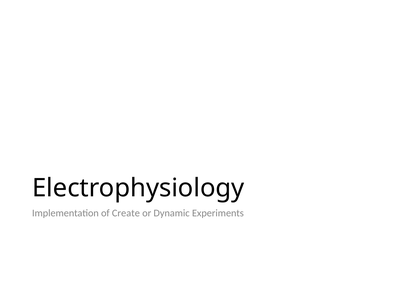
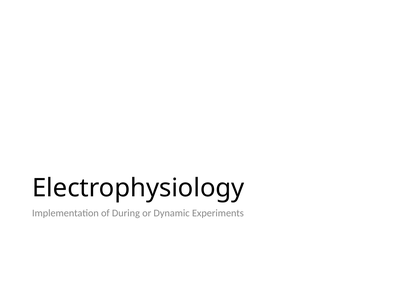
Create: Create -> During
